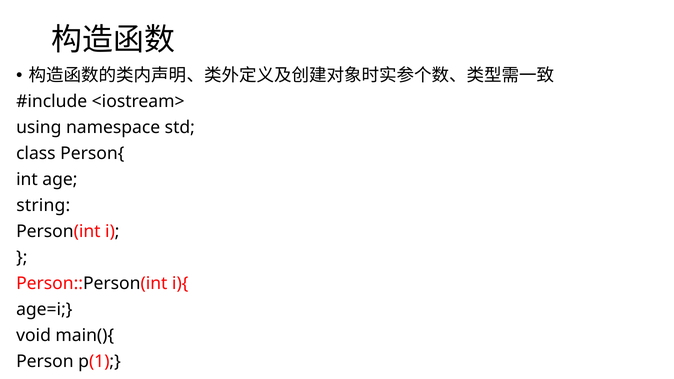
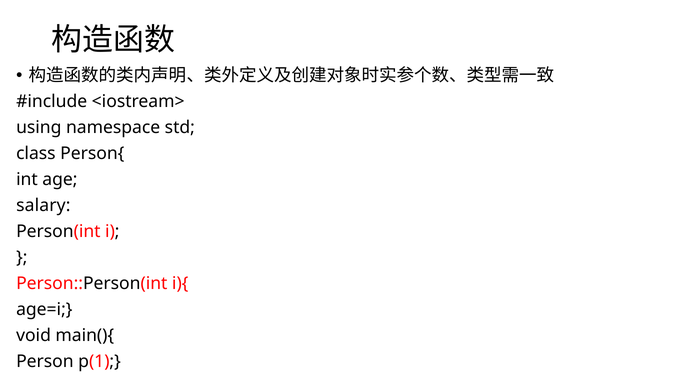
string: string -> salary
